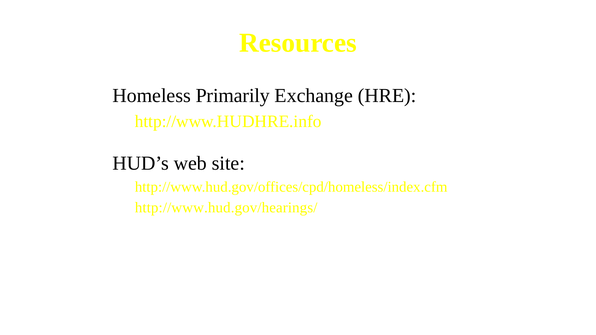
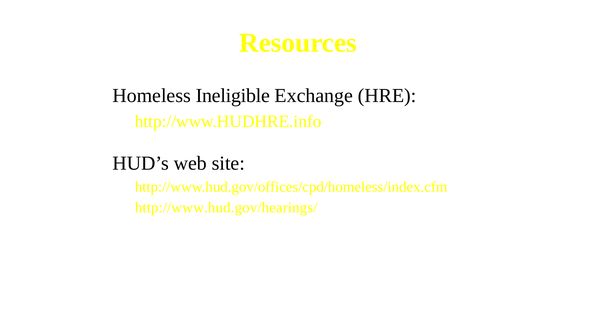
Primarily: Primarily -> Ineligible
